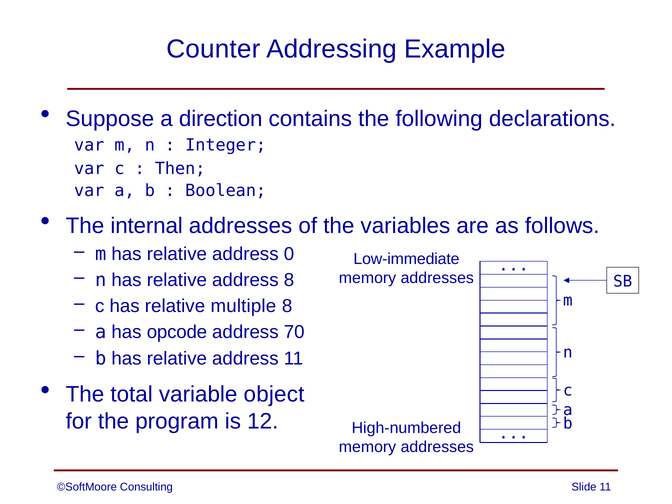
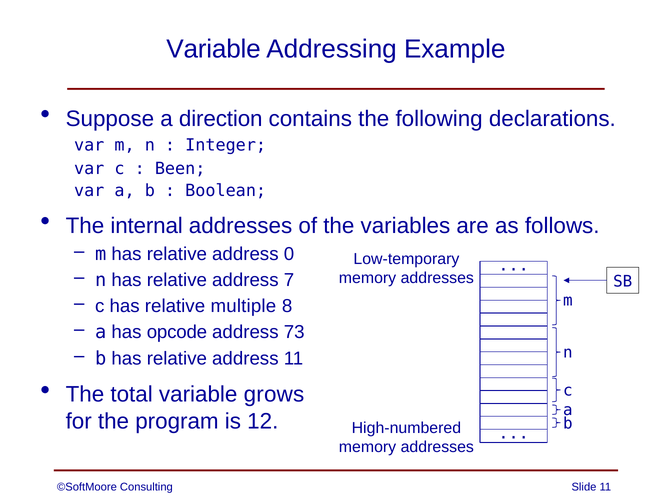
Counter at (213, 49): Counter -> Variable
Then: Then -> Been
Low-immediate: Low-immediate -> Low-temporary
address 8: 8 -> 7
70: 70 -> 73
object: object -> grows
